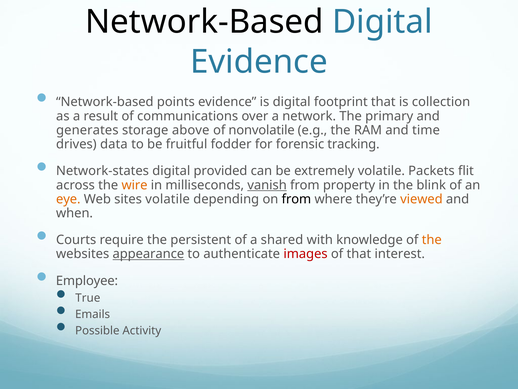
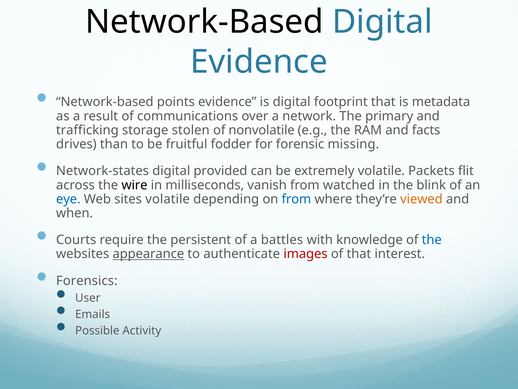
collection: collection -> metadata
generates: generates -> trafficking
above: above -> stolen
time: time -> facts
data: data -> than
tracking: tracking -> missing
wire colour: orange -> black
vanish underline: present -> none
property: property -> watched
eye colour: orange -> blue
from at (296, 199) colour: black -> blue
shared: shared -> battles
the at (432, 240) colour: orange -> blue
Employee: Employee -> Forensics
True: True -> User
